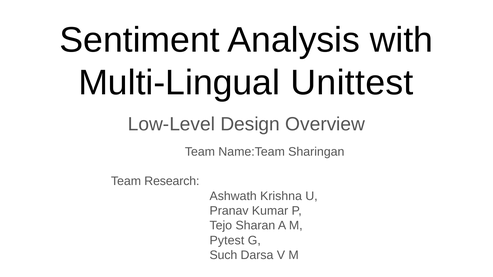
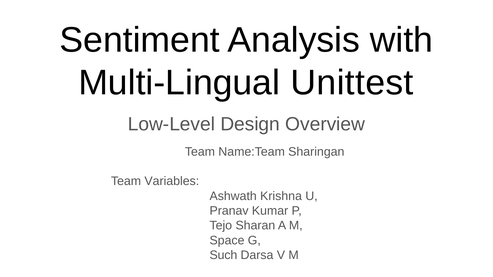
Research: Research -> Variables
Pytest: Pytest -> Space
